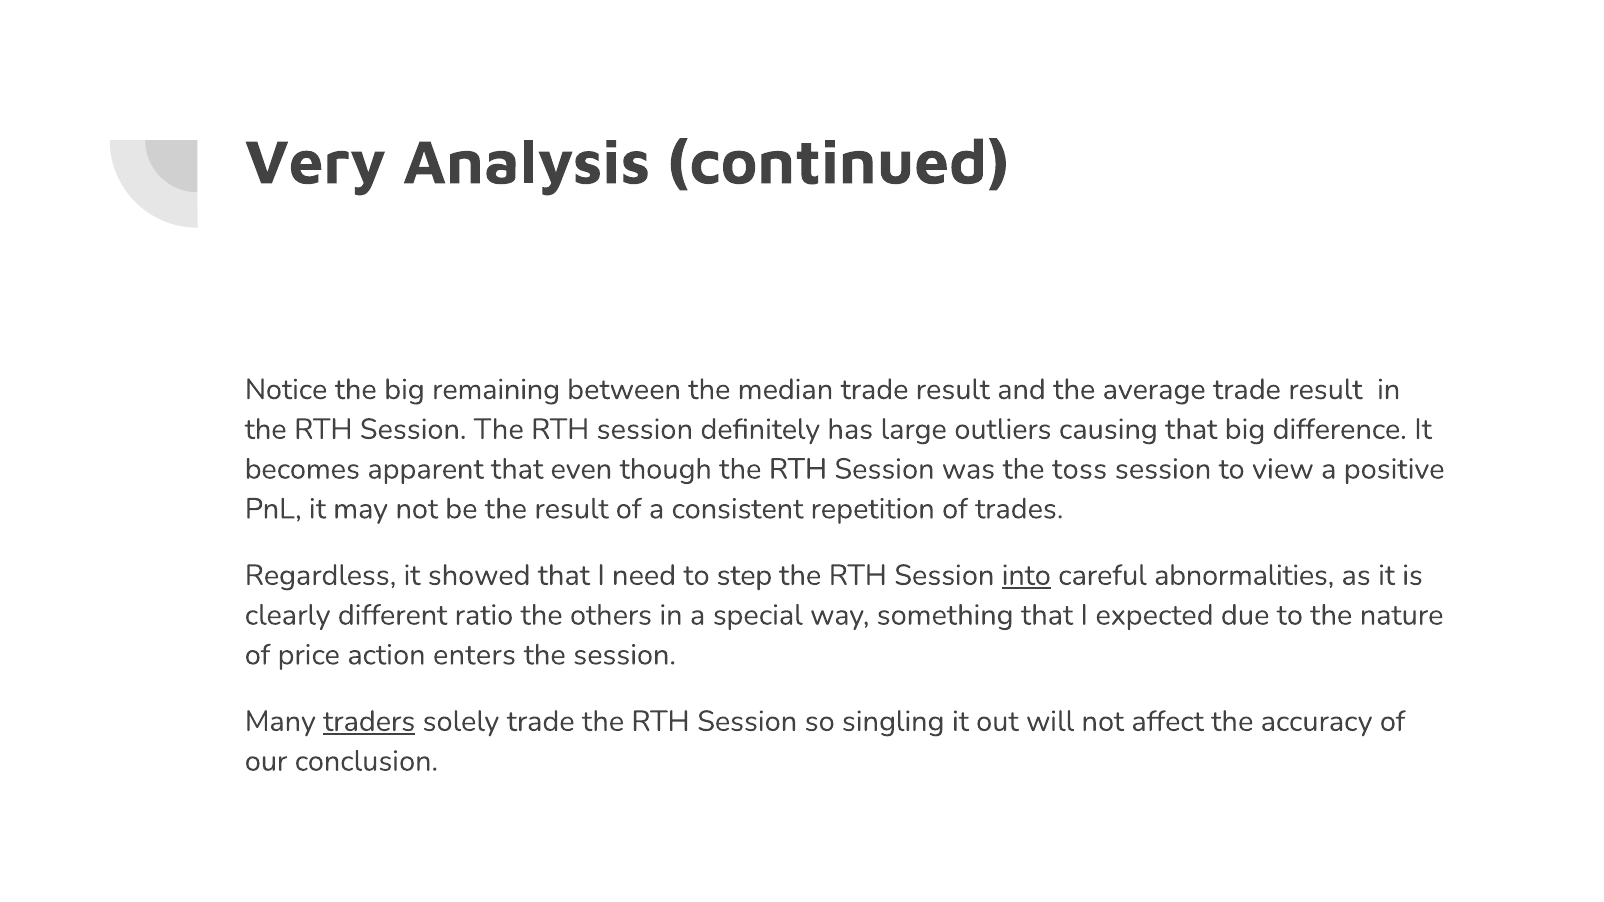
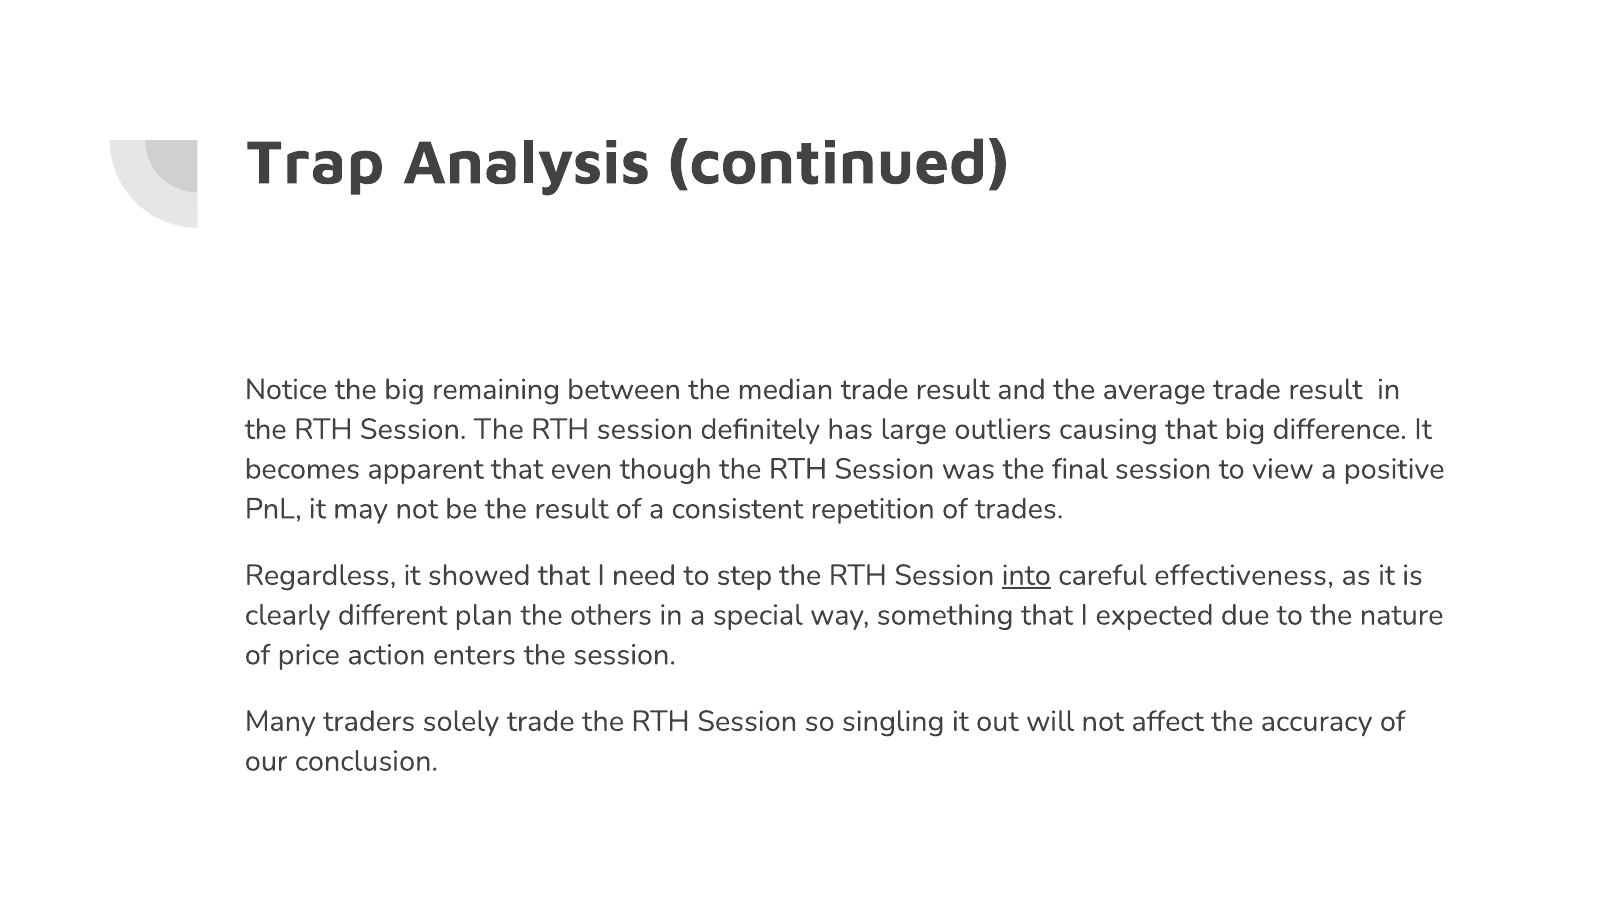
Very: Very -> Trap
toss: toss -> final
abnormalities: abnormalities -> effectiveness
ratio: ratio -> plan
traders underline: present -> none
